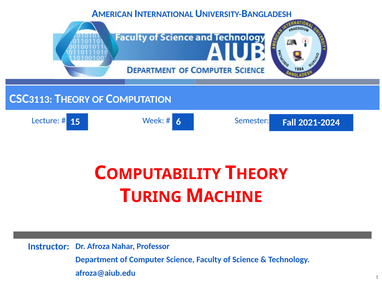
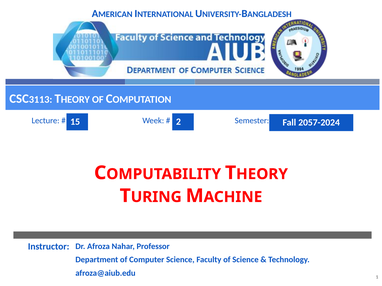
6: 6 -> 2
2021-2024: 2021-2024 -> 2057-2024
